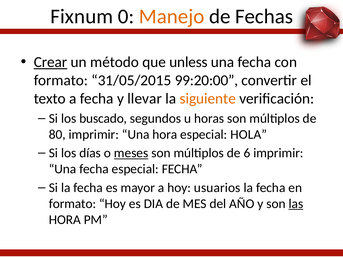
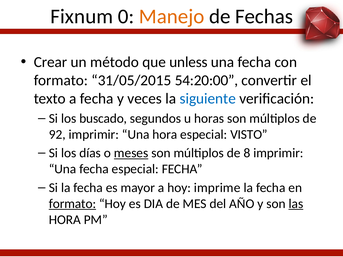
Crear underline: present -> none
99:20:00: 99:20:00 -> 54:20:00
llevar: llevar -> veces
siguiente colour: orange -> blue
80: 80 -> 92
HOLA: HOLA -> VISTO
6: 6 -> 8
usuarios: usuarios -> imprime
formato at (72, 204) underline: none -> present
